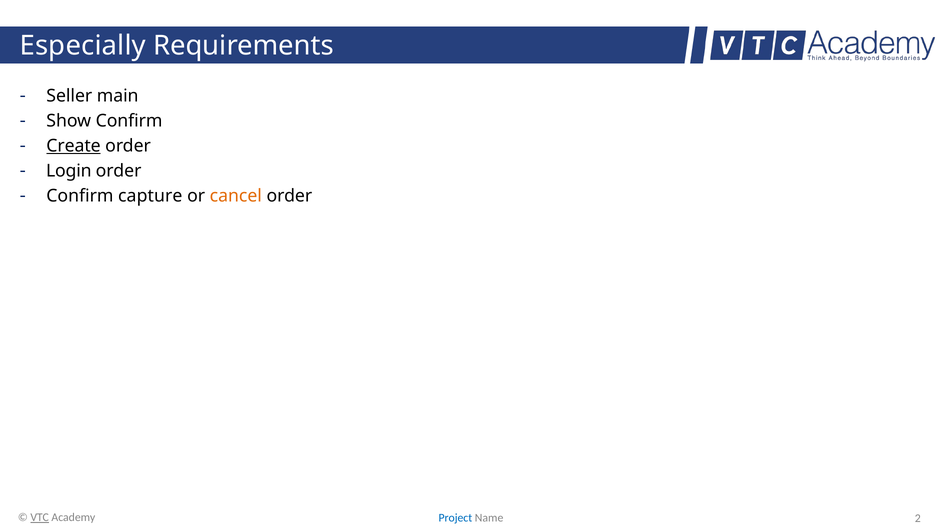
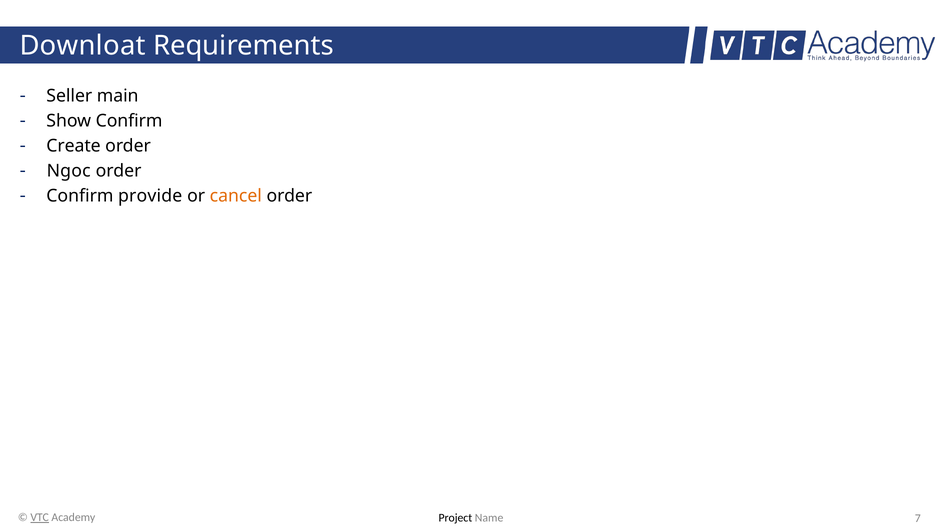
Especially: Especially -> Downloat
Create underline: present -> none
Login: Login -> Ngoc
capture: capture -> provide
Project colour: blue -> black
2: 2 -> 7
